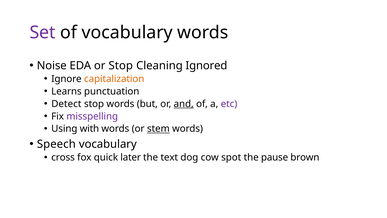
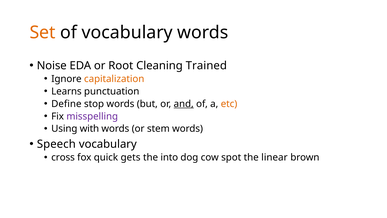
Set colour: purple -> orange
or Stop: Stop -> Root
Ignored: Ignored -> Trained
Detect: Detect -> Define
etc colour: purple -> orange
stem underline: present -> none
later: later -> gets
text: text -> into
pause: pause -> linear
